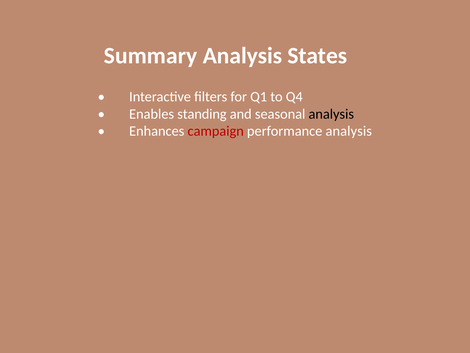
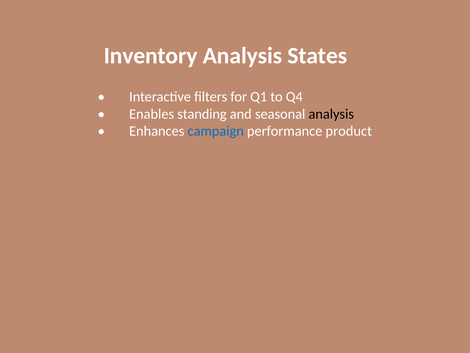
Summary: Summary -> Inventory
campaign colour: red -> blue
performance analysis: analysis -> product
